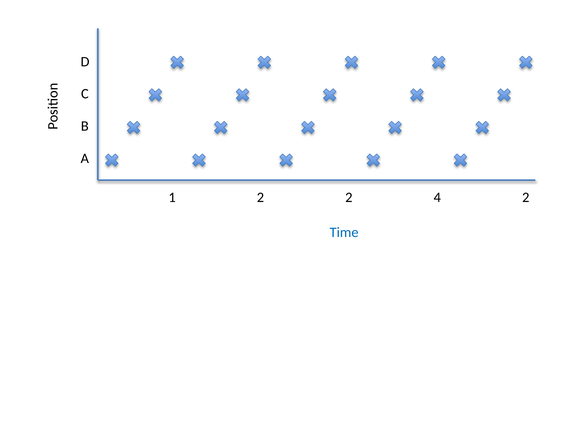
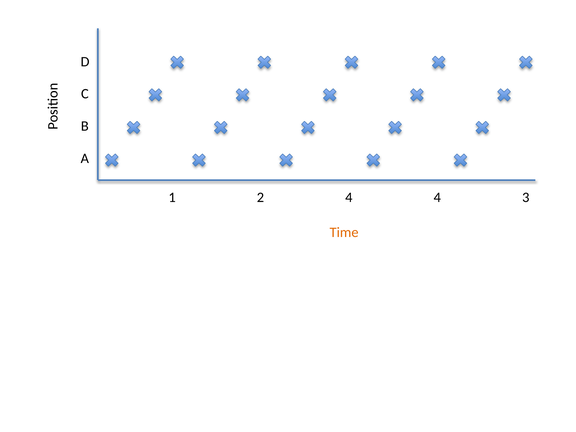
2 2: 2 -> 4
4 2: 2 -> 3
Time colour: blue -> orange
